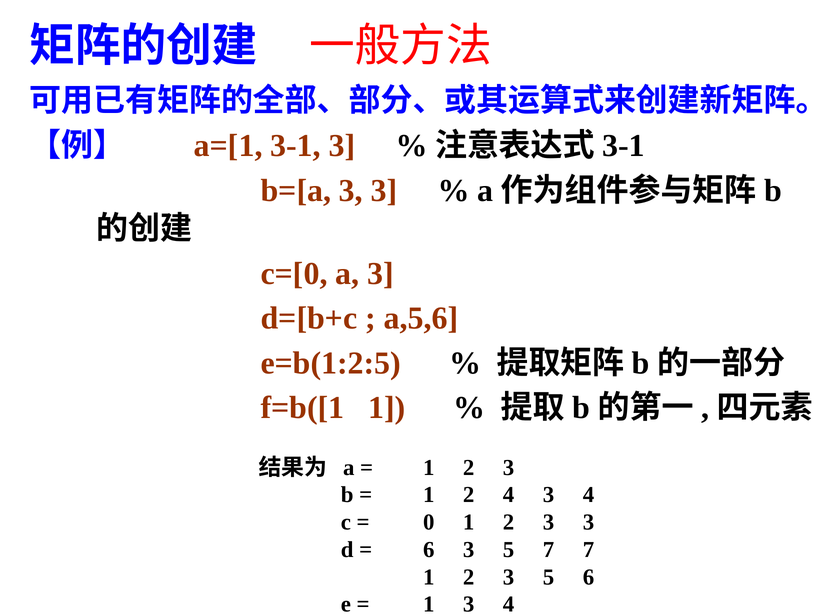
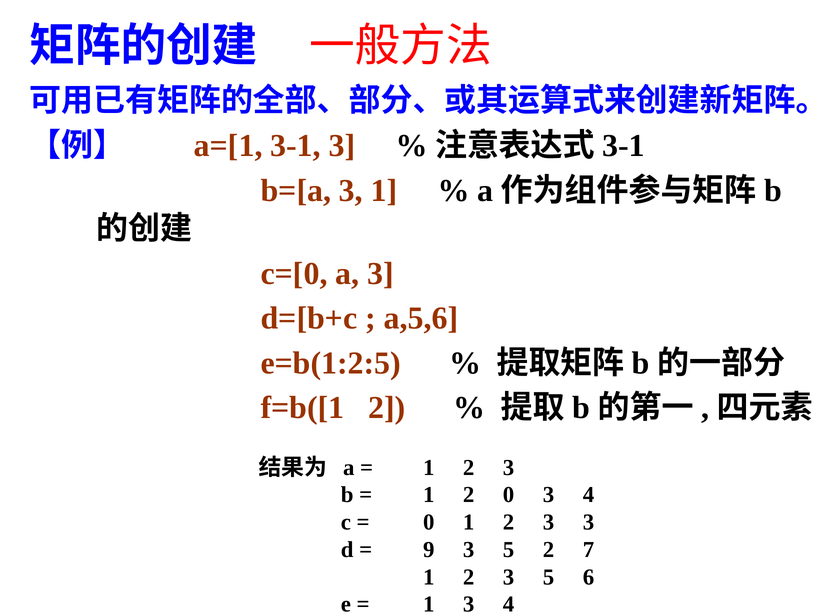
b=[a 3 3: 3 -> 1
f=b([1 1: 1 -> 2
2 4: 4 -> 0
6 at (429, 550): 6 -> 9
5 7: 7 -> 2
